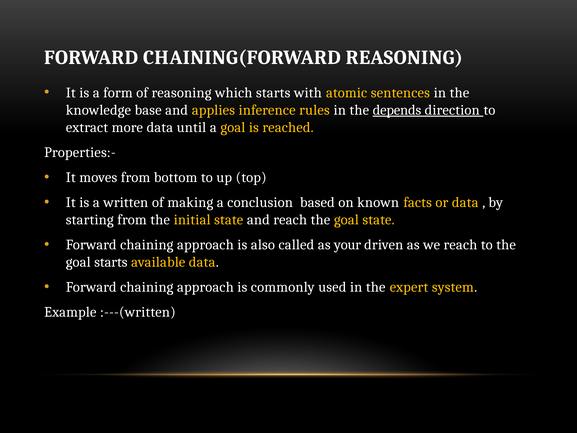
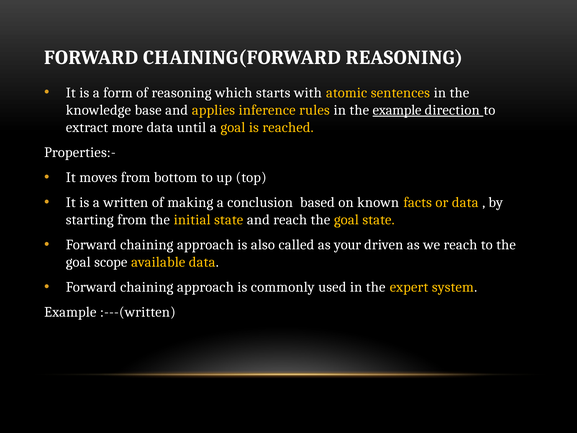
the depends: depends -> example
goal starts: starts -> scope
